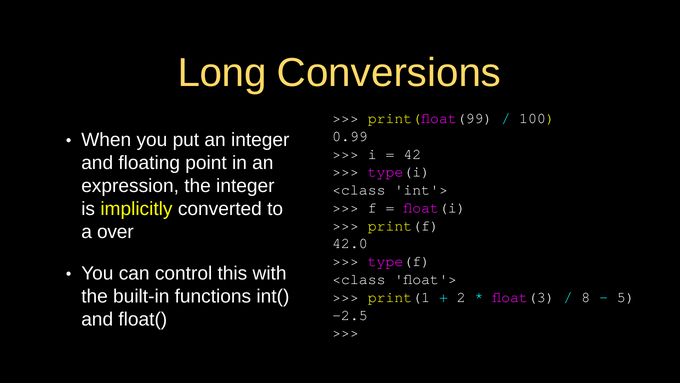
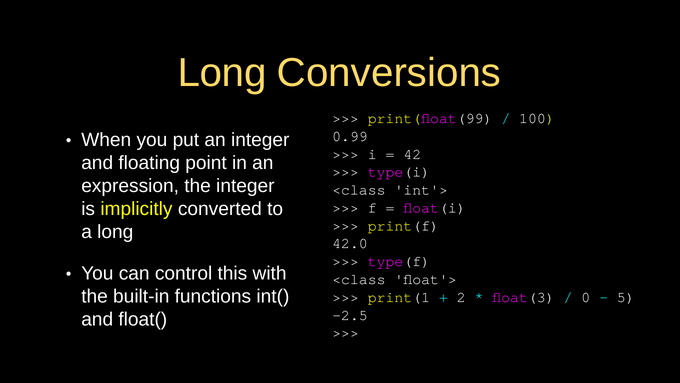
a over: over -> long
8: 8 -> 0
